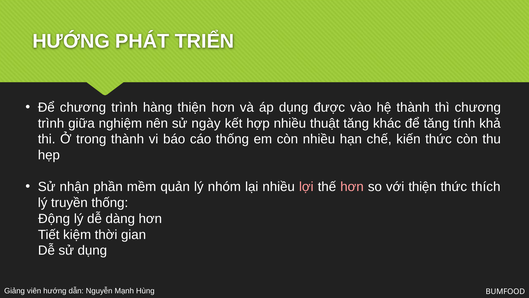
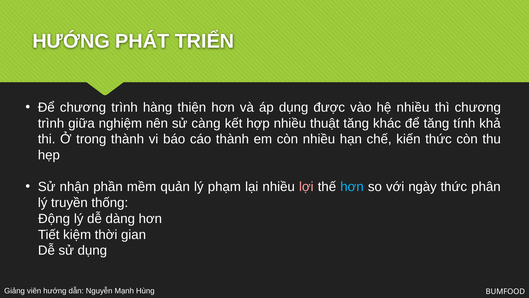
hệ thành: thành -> nhiều
ngày: ngày -> càng
cáo thống: thống -> thành
nhóm: nhóm -> phạm
hơn at (352, 187) colour: pink -> light blue
với thiện: thiện -> ngày
thích: thích -> phân
